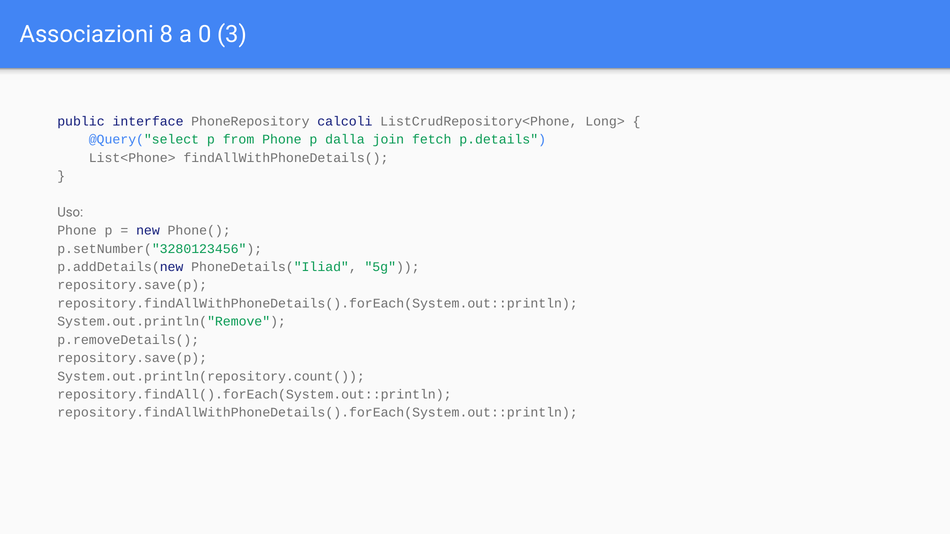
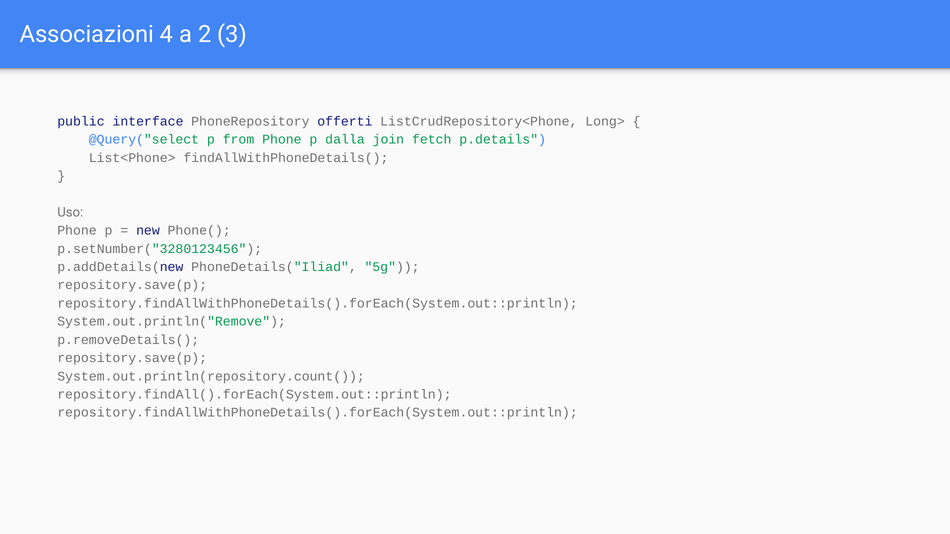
8: 8 -> 4
0: 0 -> 2
calcoli: calcoli -> offerti
